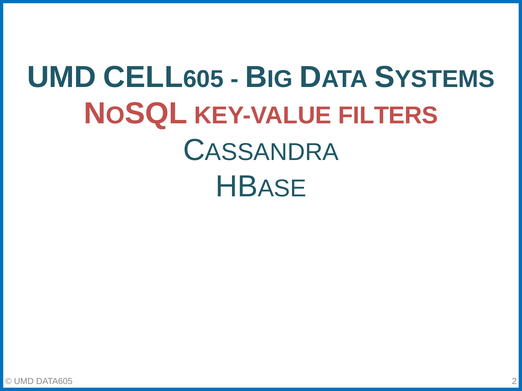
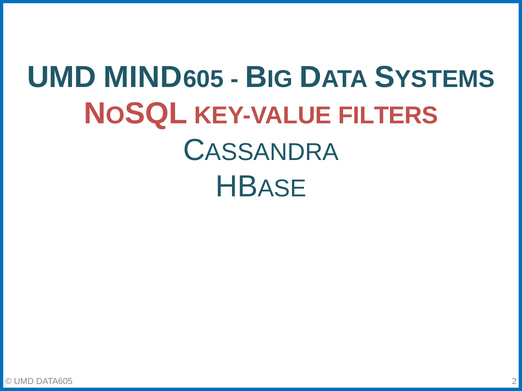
CELL: CELL -> MIND
